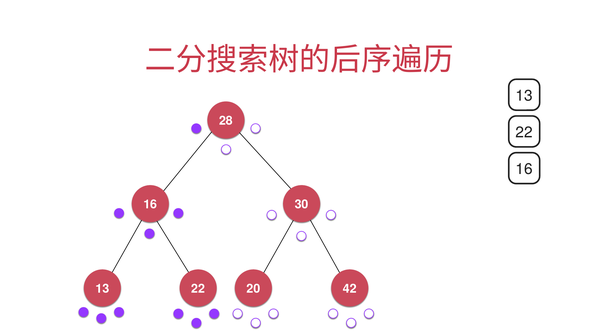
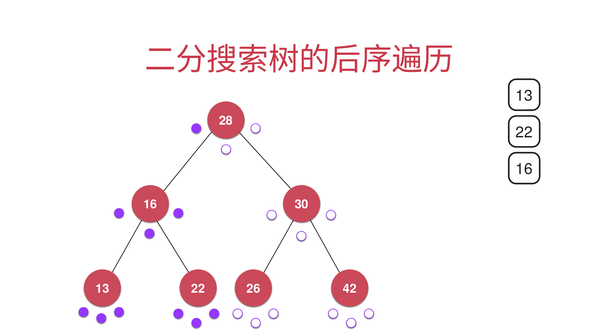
20: 20 -> 26
